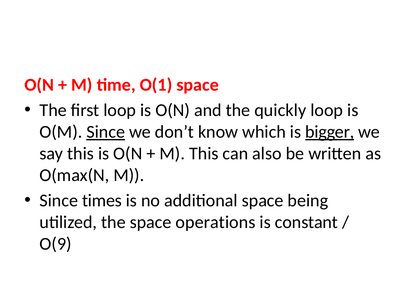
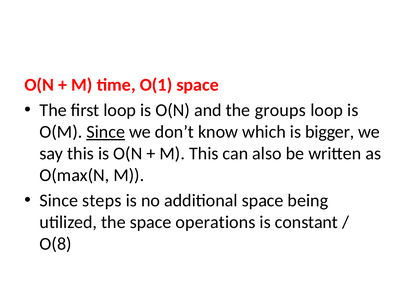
quickly: quickly -> groups
bigger underline: present -> none
times: times -> steps
O(9: O(9 -> O(8
